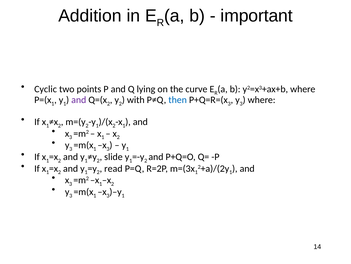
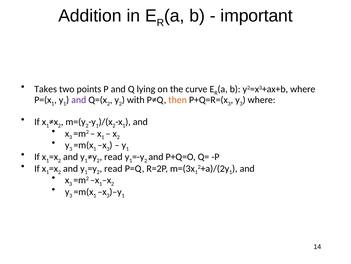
Cyclic: Cyclic -> Takes
then colour: blue -> orange
slide at (113, 156): slide -> read
